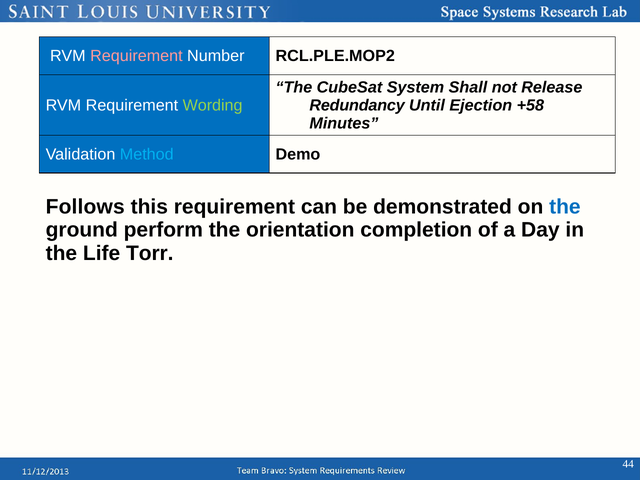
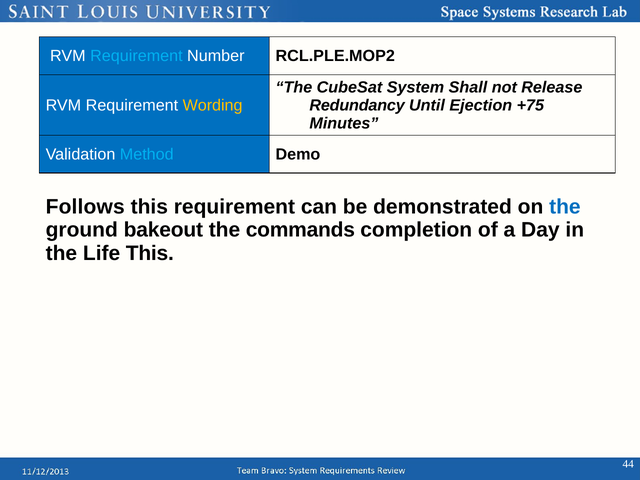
Requirement at (136, 56) colour: pink -> light blue
Wording colour: light green -> yellow
+58: +58 -> +75
perform: perform -> bakeout
orientation: orientation -> commands
Life Torr: Torr -> This
